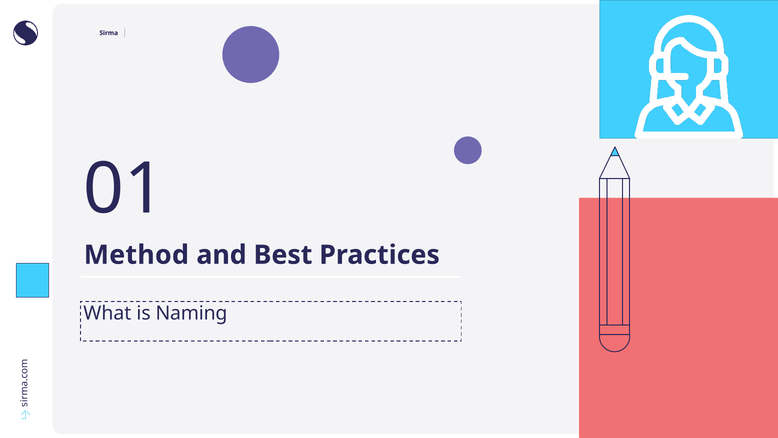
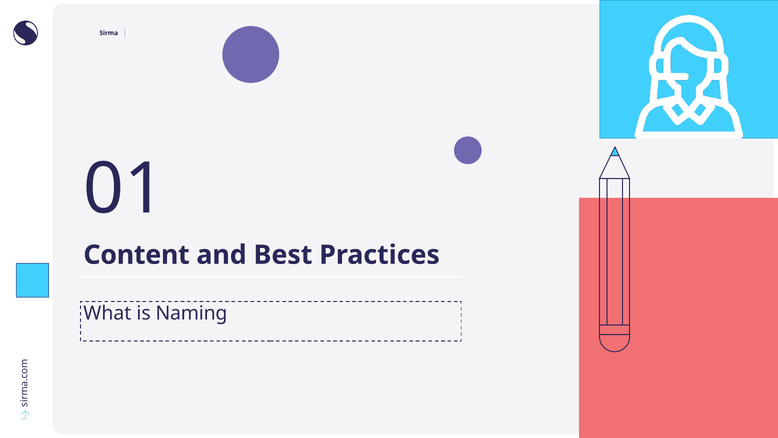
Method: Method -> Content
